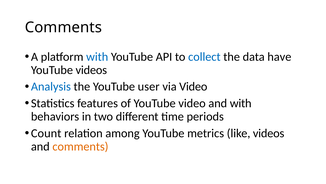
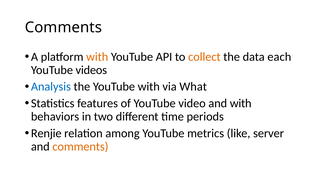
with at (97, 57) colour: blue -> orange
collect colour: blue -> orange
have: have -> each
YouTube user: user -> with
via Video: Video -> What
Count: Count -> Renjie
like videos: videos -> server
